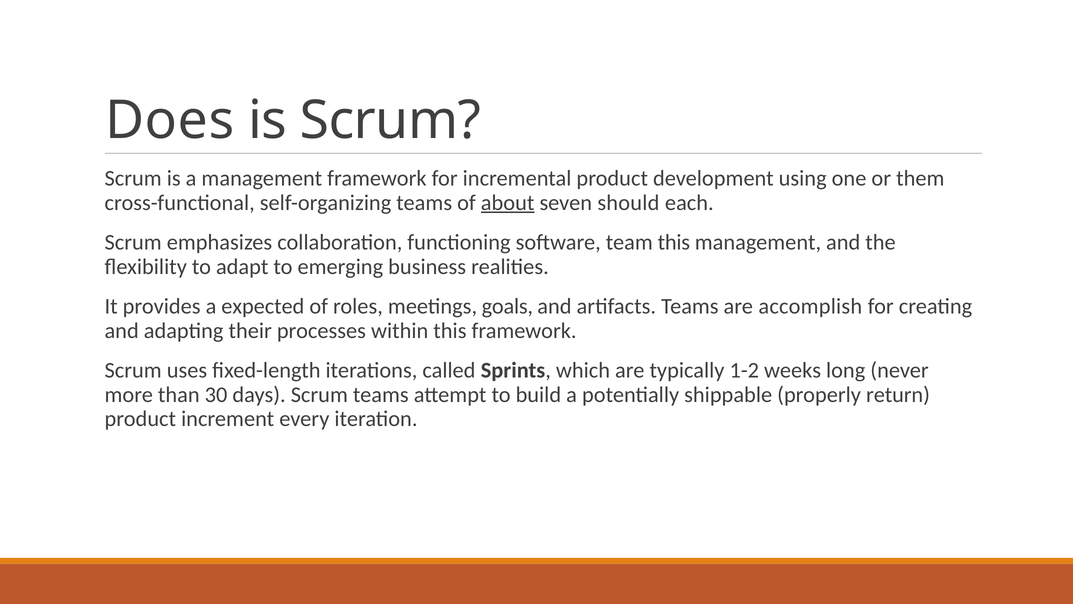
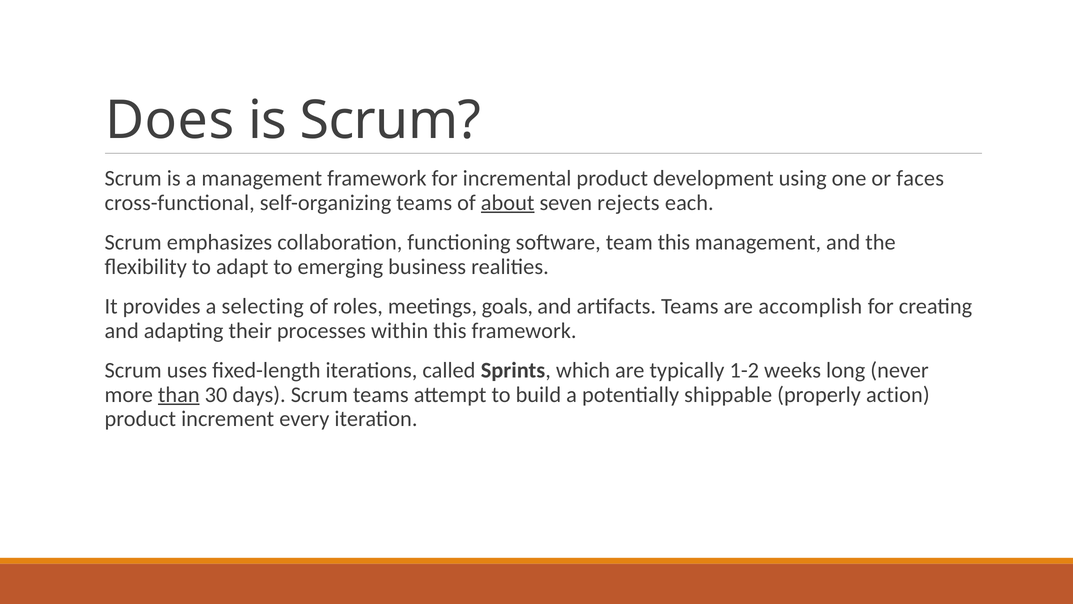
them: them -> faces
should: should -> rejects
expected: expected -> selecting
than underline: none -> present
return: return -> action
